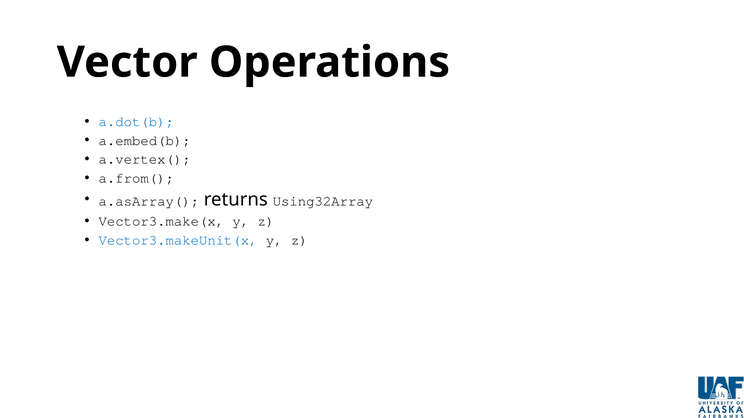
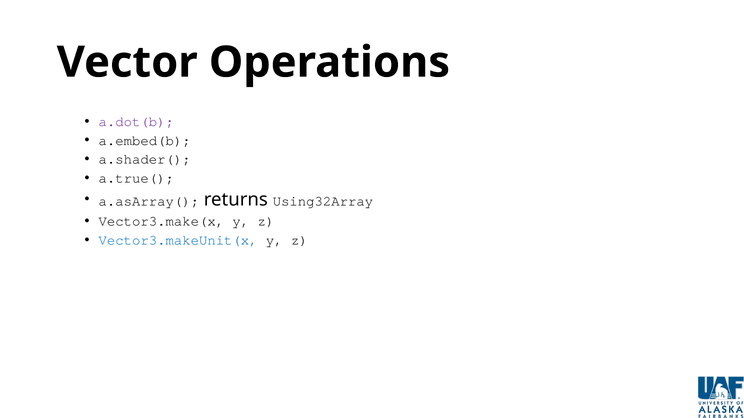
a.dot(b colour: blue -> purple
a.vertex(: a.vertex( -> a.shader(
a.from(: a.from( -> a.true(
